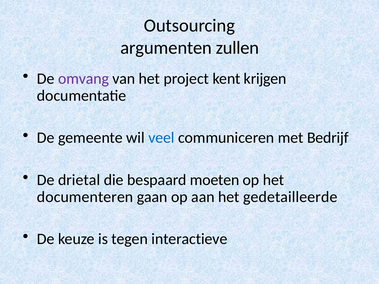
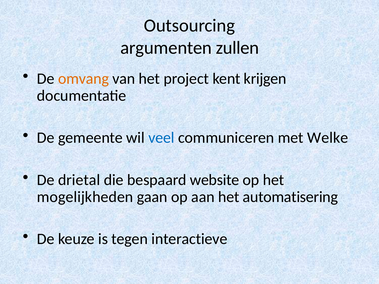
omvang colour: purple -> orange
Bedrijf: Bedrijf -> Welke
moeten: moeten -> website
documenteren: documenteren -> mogelijkheden
gedetailleerde: gedetailleerde -> automatisering
